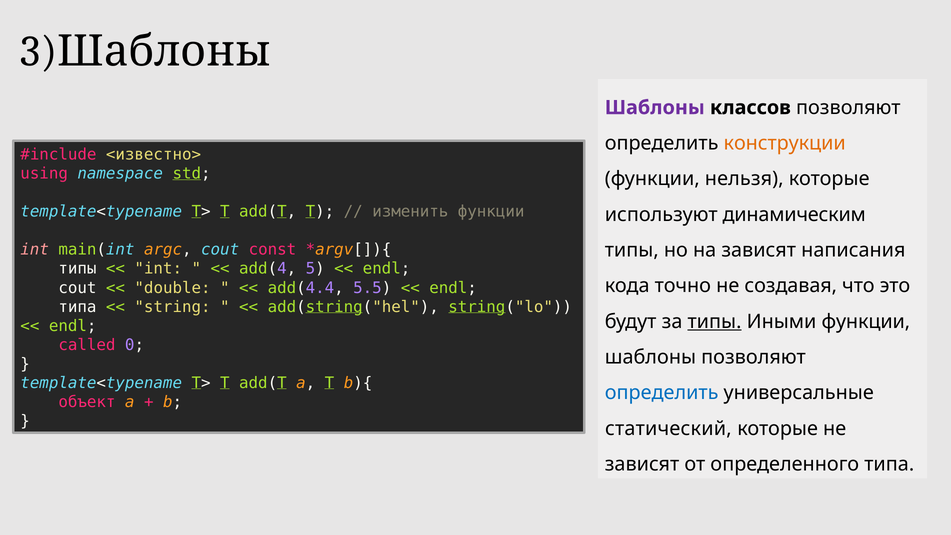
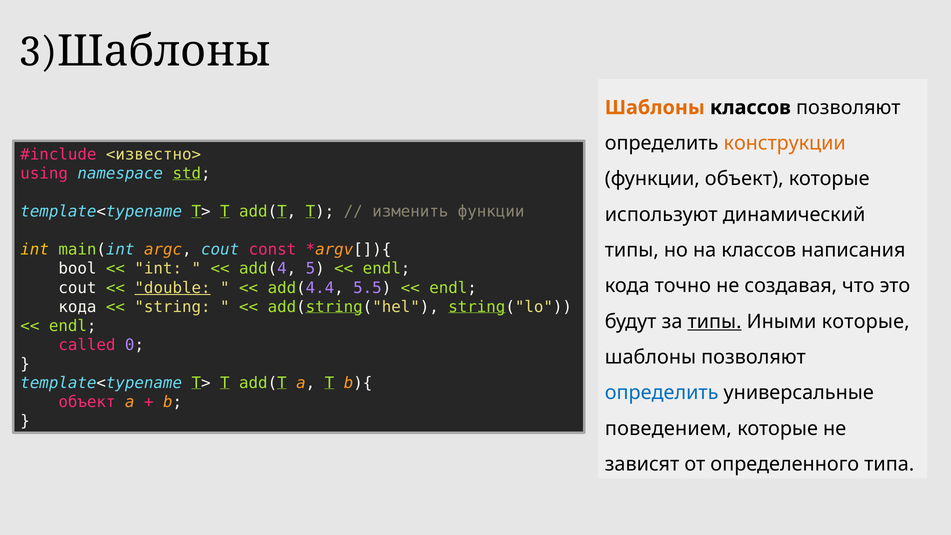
Шаблоны at (655, 108) colour: purple -> orange
функции нельзя: нельзя -> объект
динамическим: динамическим -> динамический
int at (35, 250) colour: pink -> yellow
на зависят: зависят -> классов
типы at (77, 269): типы -> bool
double underline: none -> present
типа at (77, 307): типа -> кода
Иными функции: функции -> которые
статический: статический -> поведением
